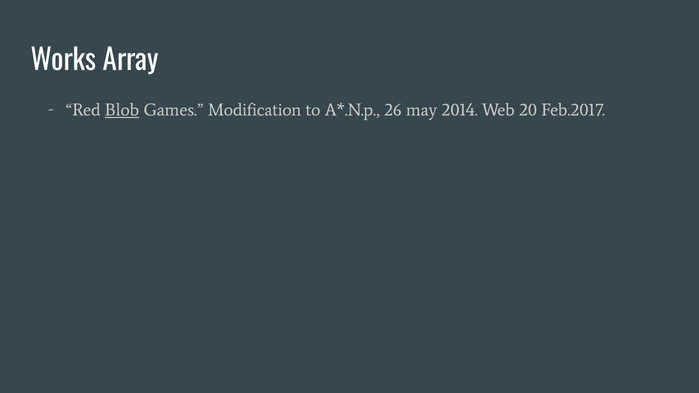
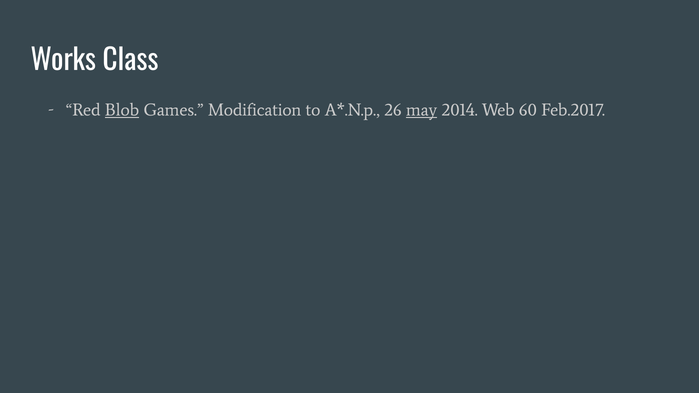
Array: Array -> Class
may underline: none -> present
20: 20 -> 60
